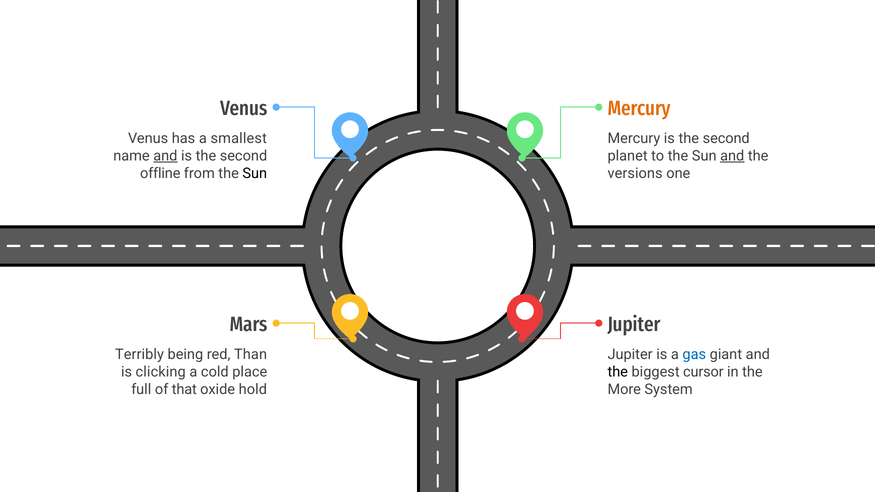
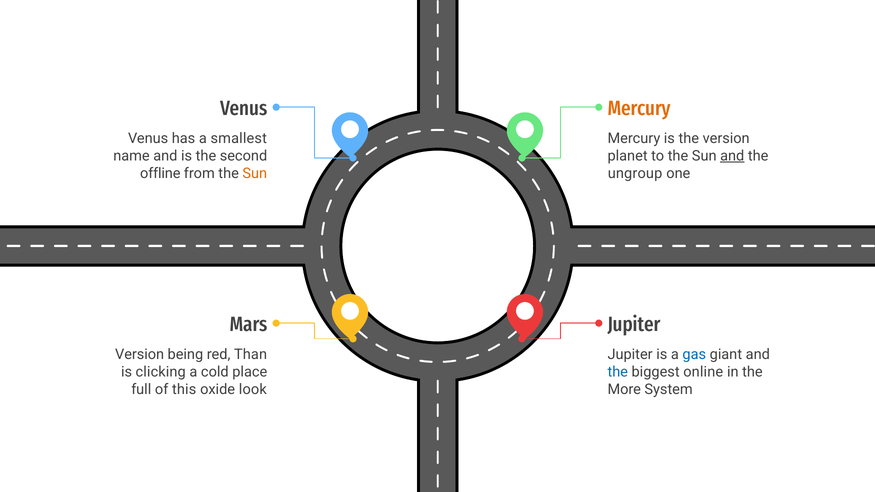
Mercury is the second: second -> version
and at (165, 156) underline: present -> none
Sun at (255, 173) colour: black -> orange
versions: versions -> ungroup
Terribly at (139, 354): Terribly -> Version
the at (618, 372) colour: black -> blue
cursor: cursor -> online
that: that -> this
hold: hold -> look
